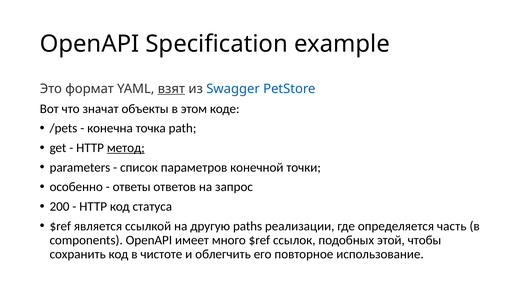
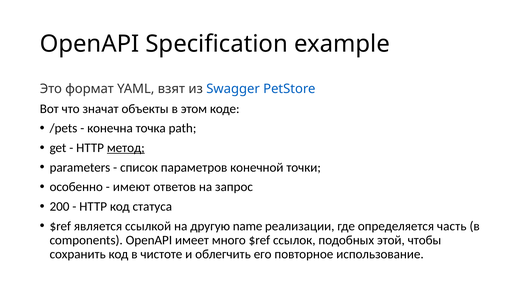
взят underline: present -> none
ответы: ответы -> имеют
paths: paths -> name
